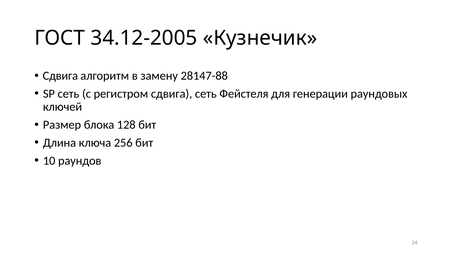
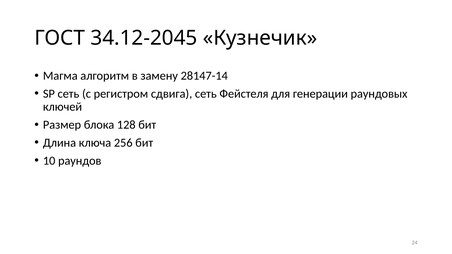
34.12-2005: 34.12-2005 -> 34.12-2045
Сдвига at (60, 76): Сдвига -> Магма
28147-88: 28147-88 -> 28147-14
